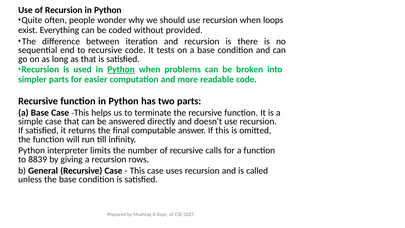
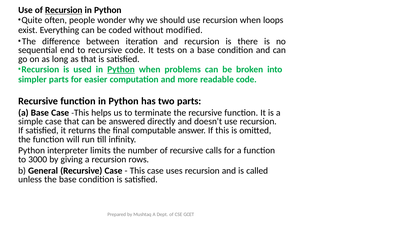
Recursion at (64, 10) underline: none -> present
provided: provided -> modified
8839: 8839 -> 3000
